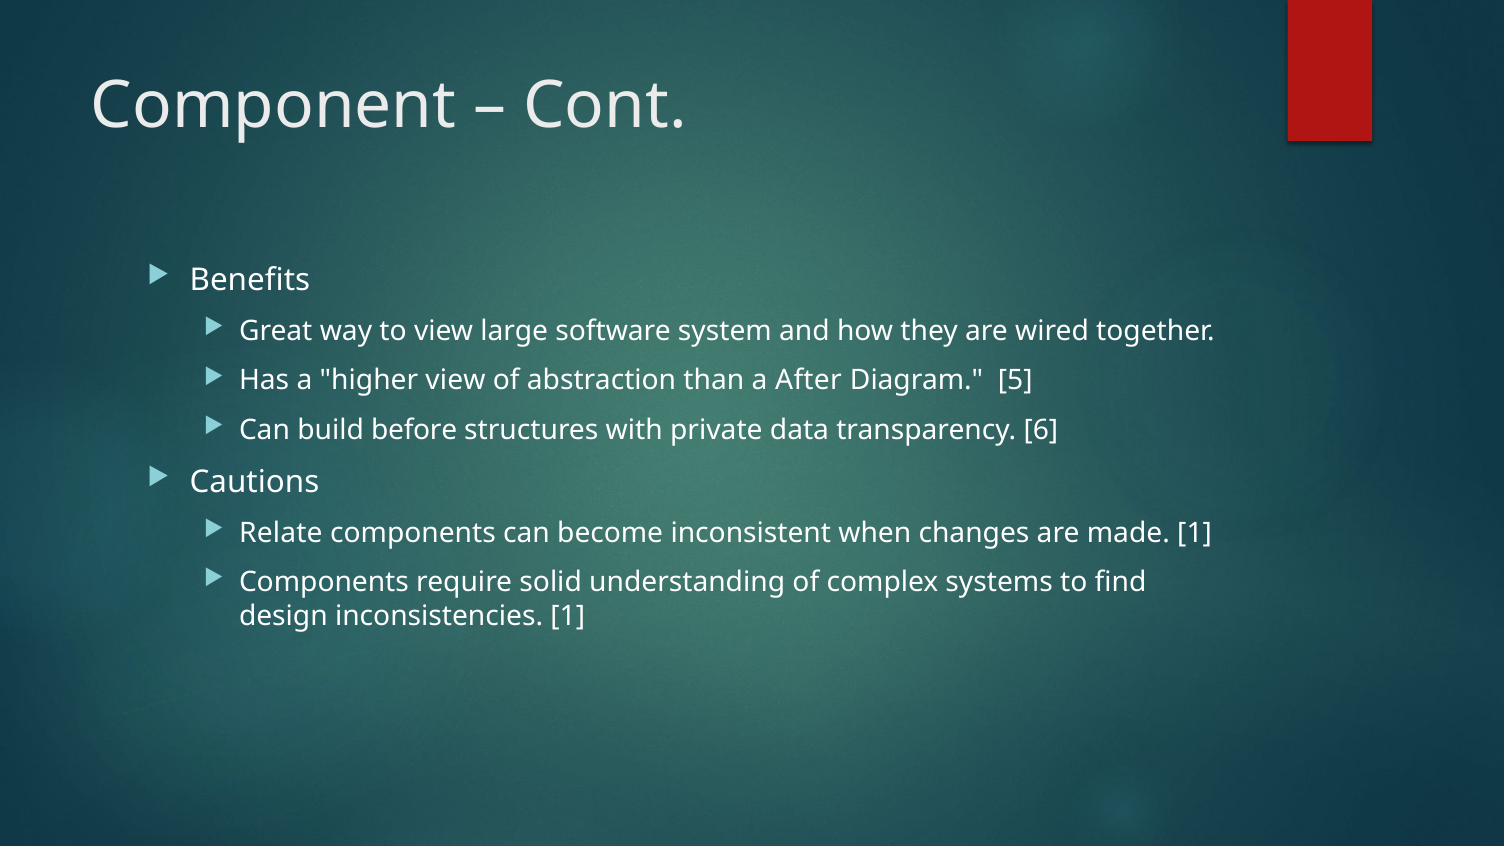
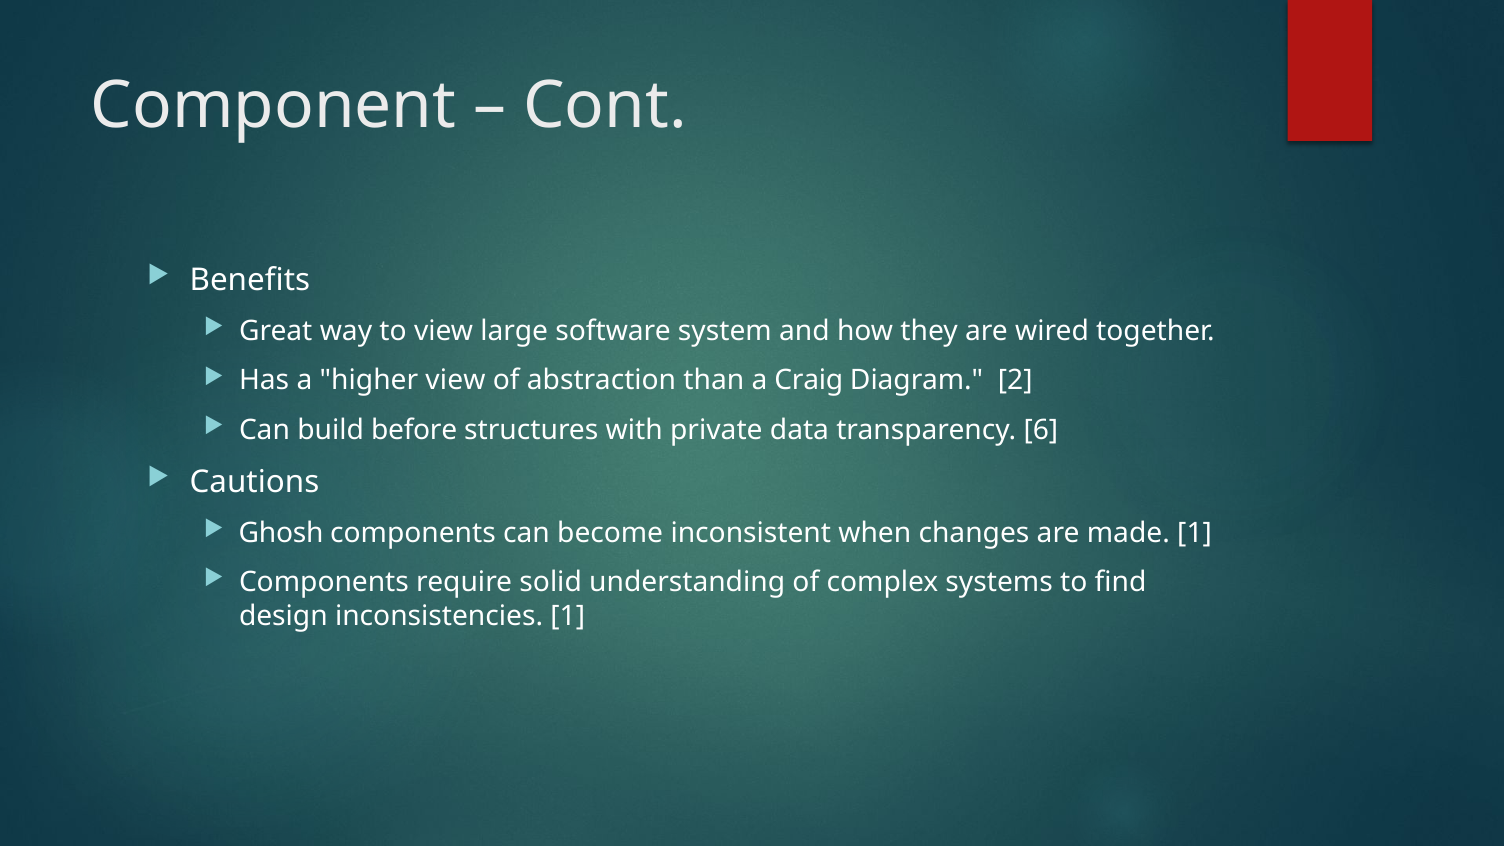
After: After -> Craig
5: 5 -> 2
Relate: Relate -> Ghosh
